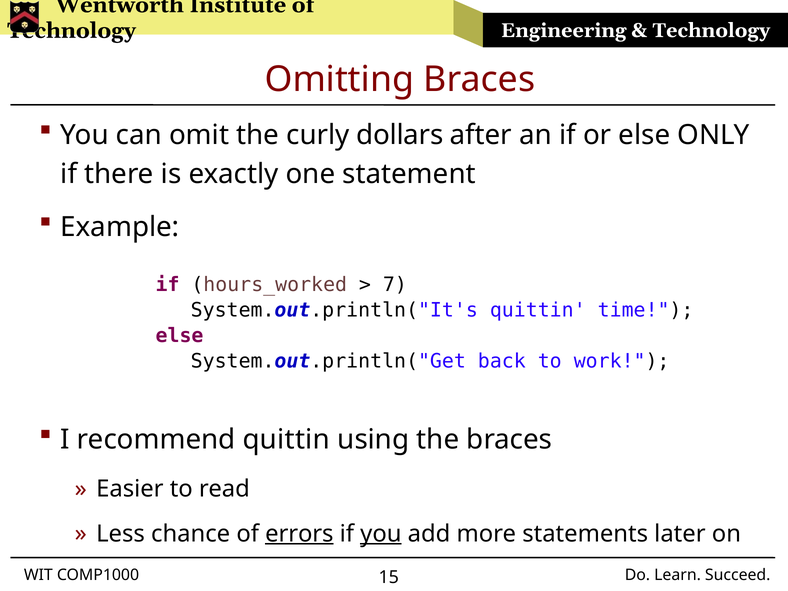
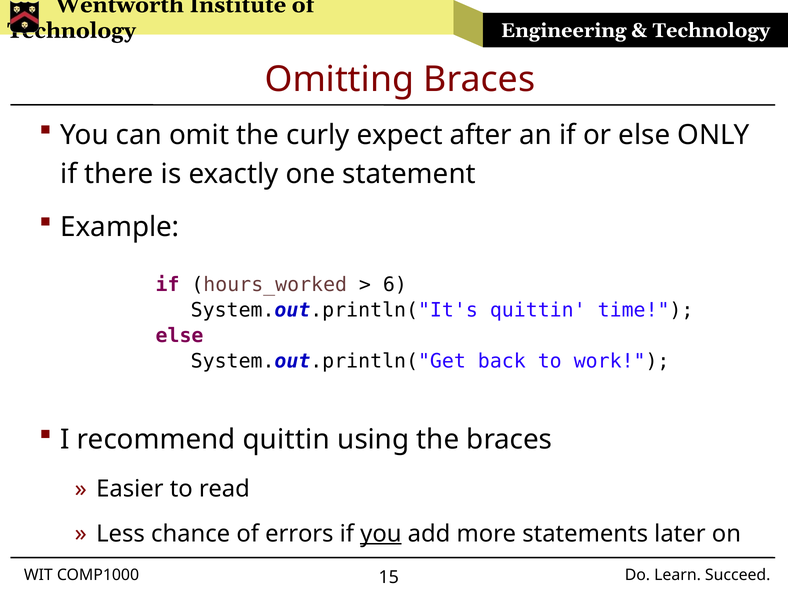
dollars: dollars -> expect
7: 7 -> 6
errors underline: present -> none
